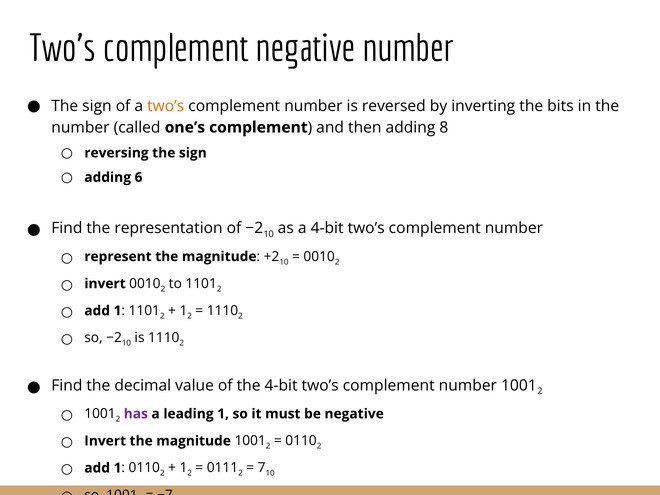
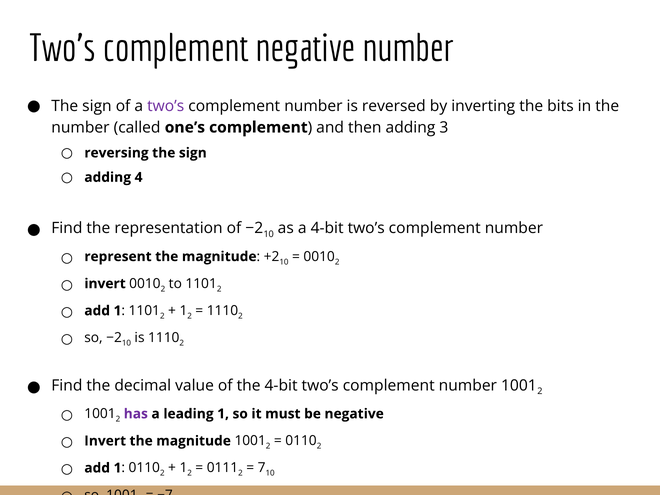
two’s at (166, 106) colour: orange -> purple
8: 8 -> 3
6: 6 -> 4
